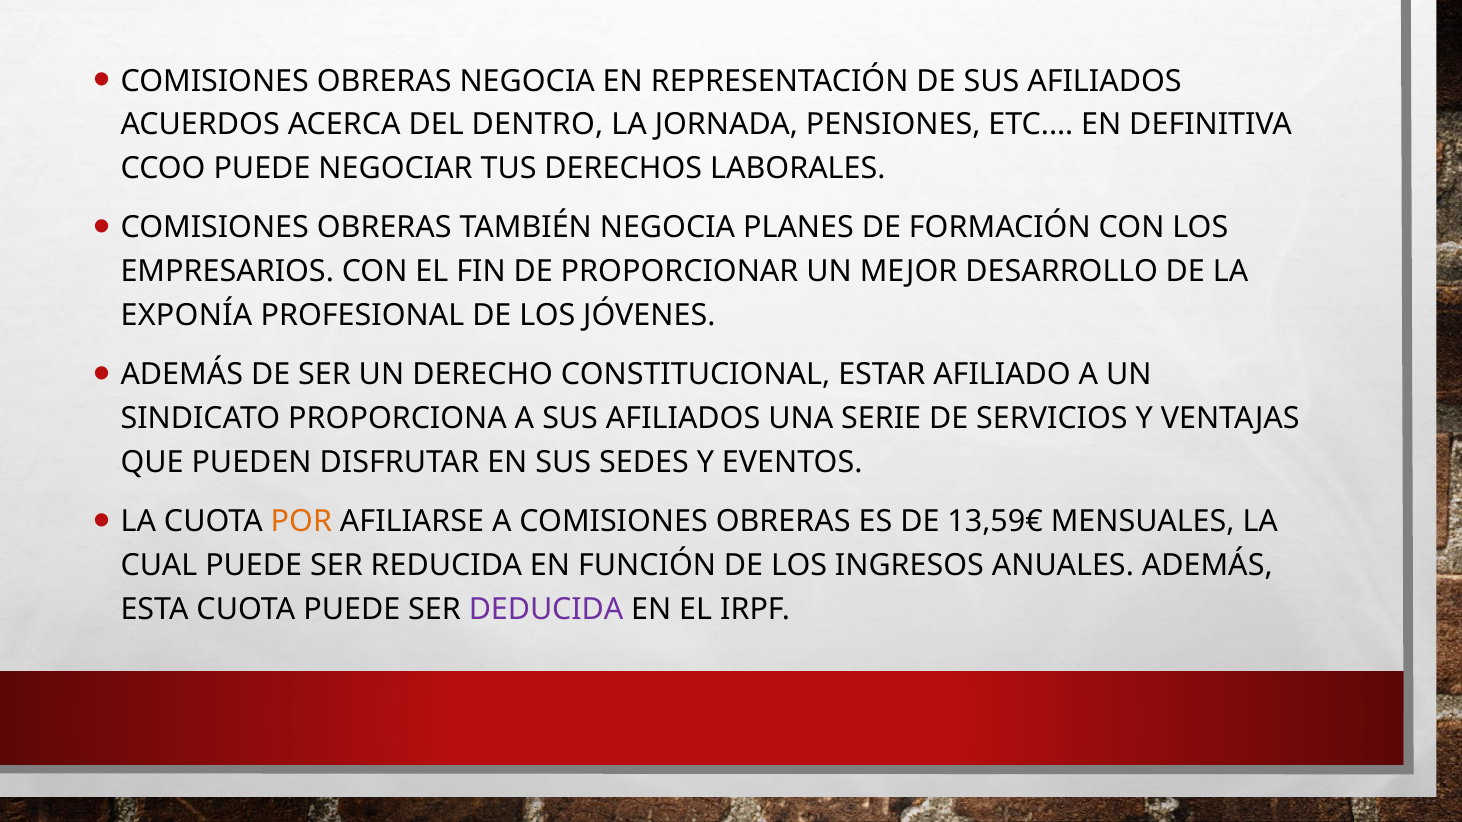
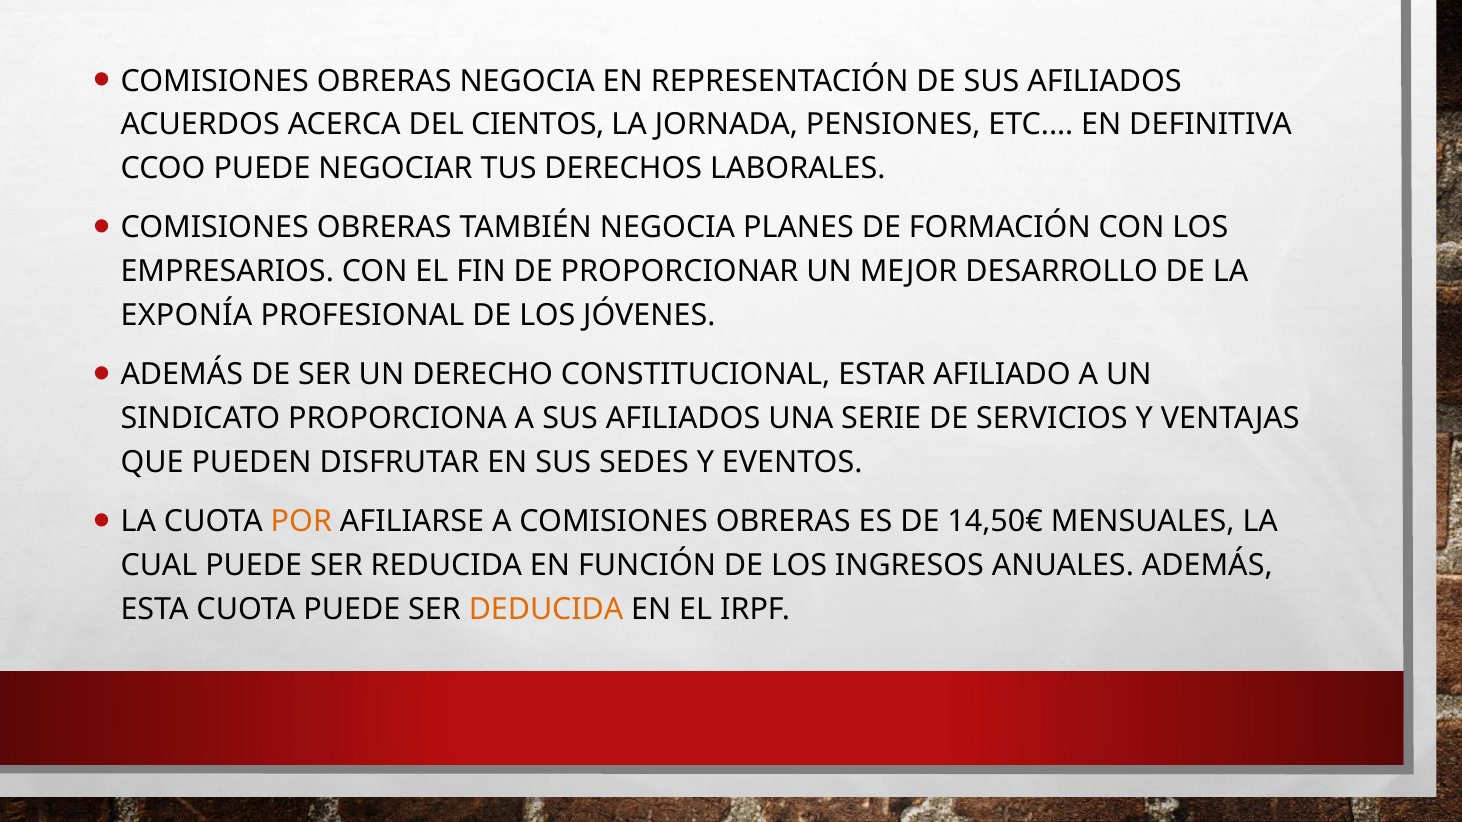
DENTRO: DENTRO -> CIENTOS
13,59€: 13,59€ -> 14,50€
DEDUCIDA colour: purple -> orange
